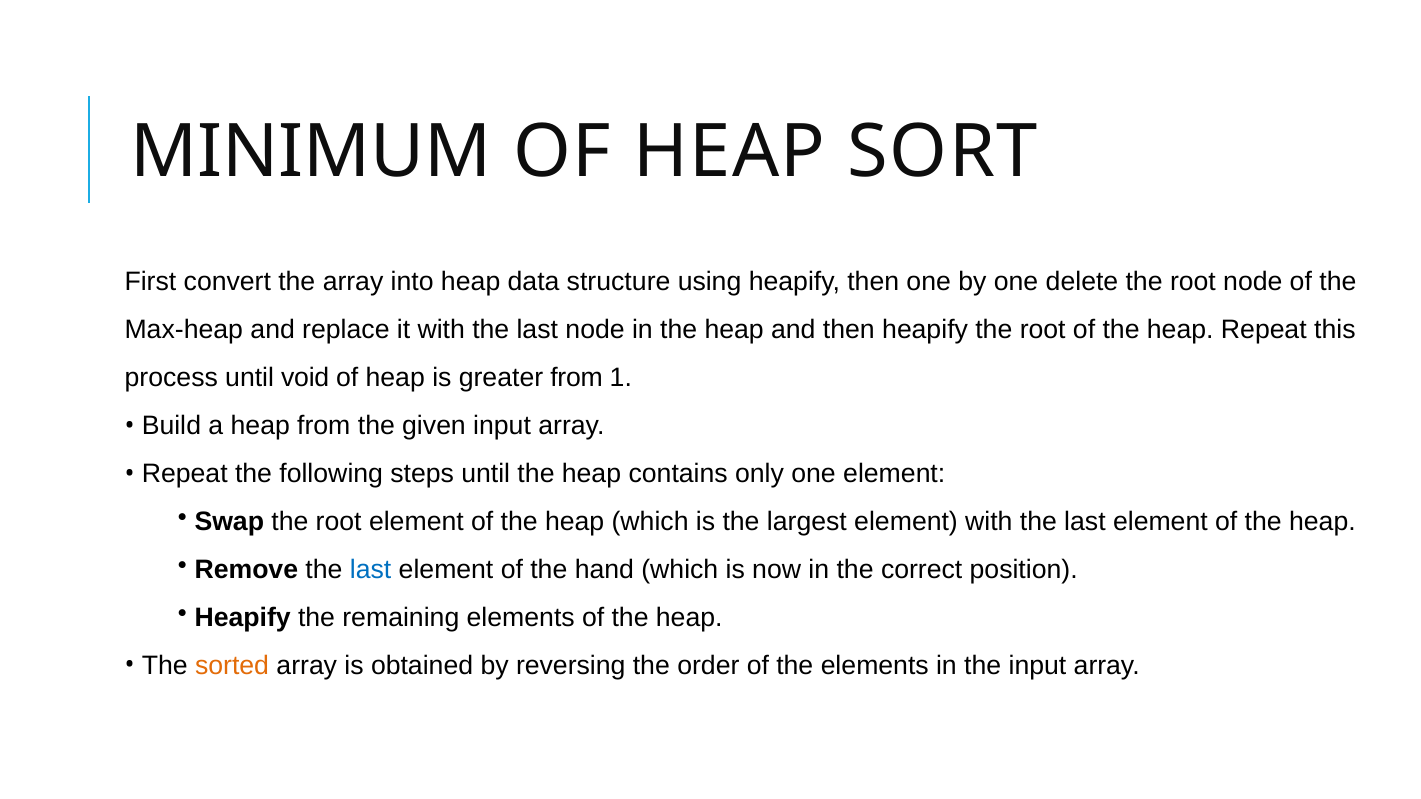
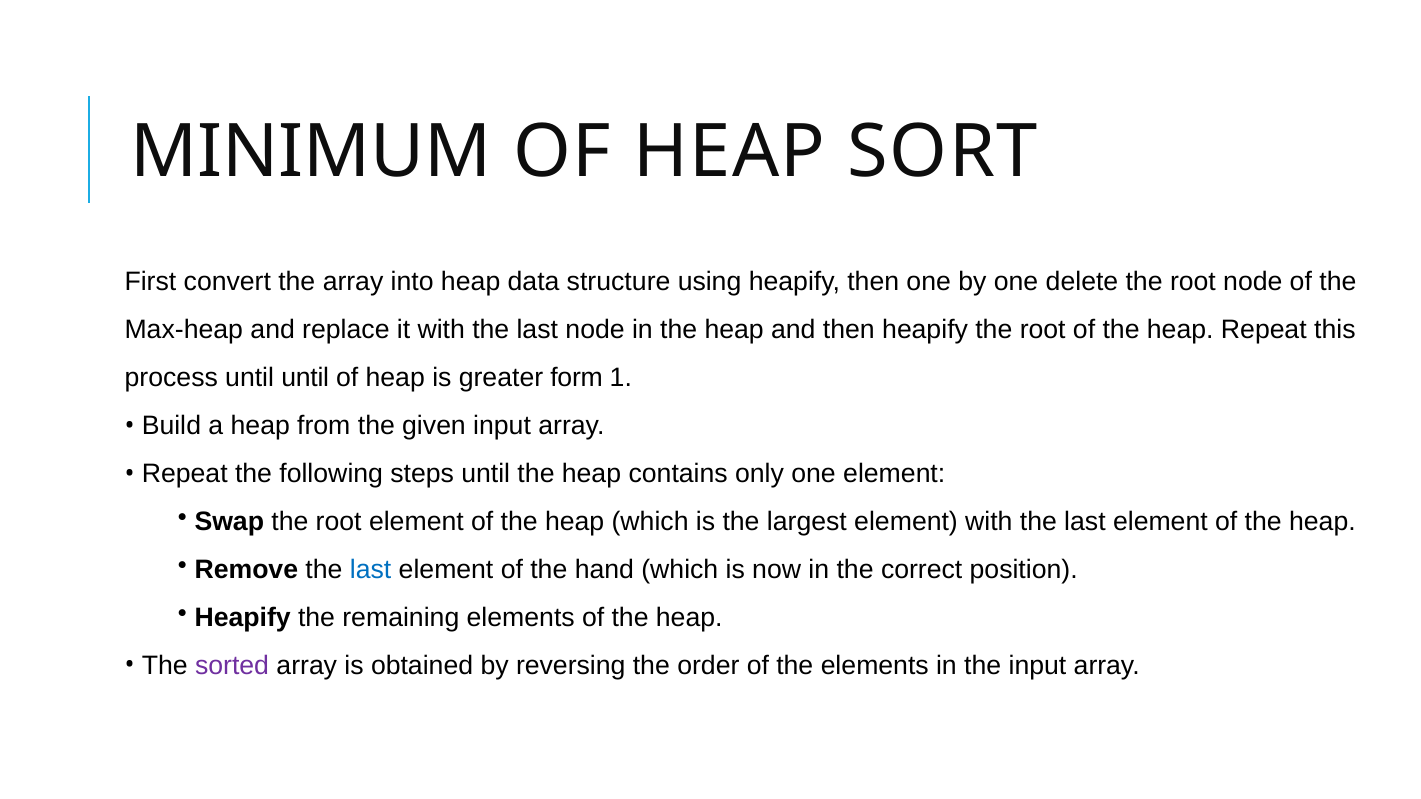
until void: void -> until
greater from: from -> form
sorted colour: orange -> purple
